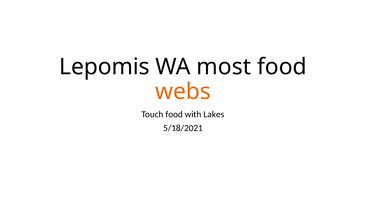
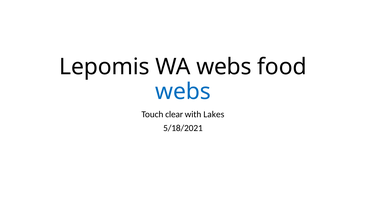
WA most: most -> webs
webs at (183, 91) colour: orange -> blue
Touch food: food -> clear
